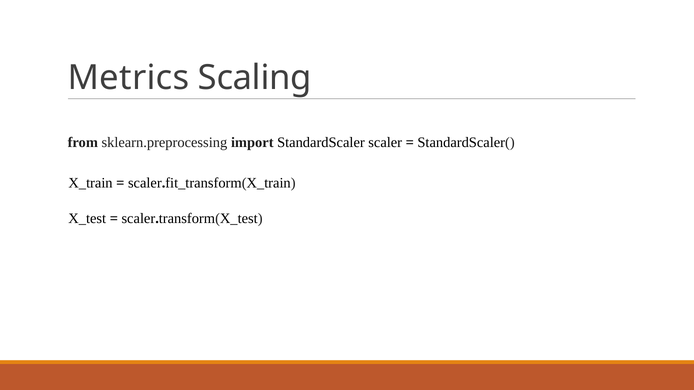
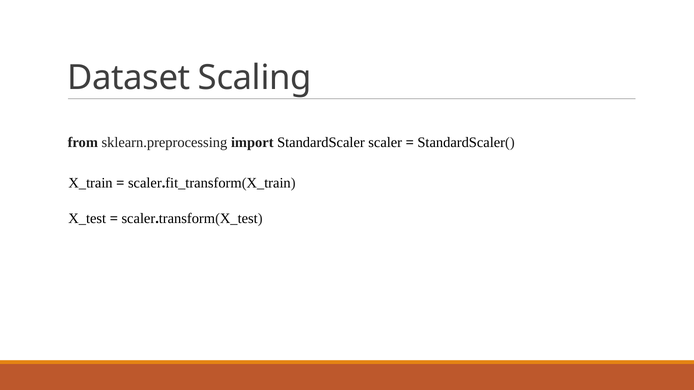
Metrics: Metrics -> Dataset
